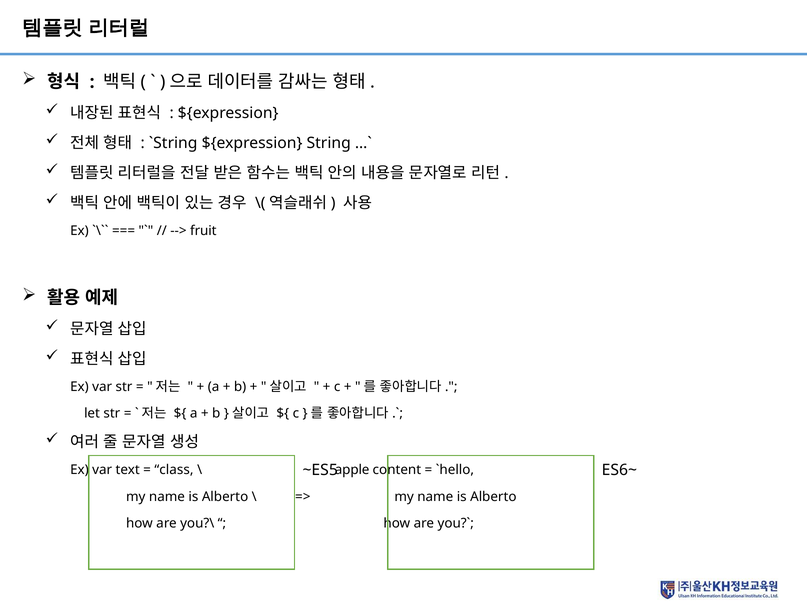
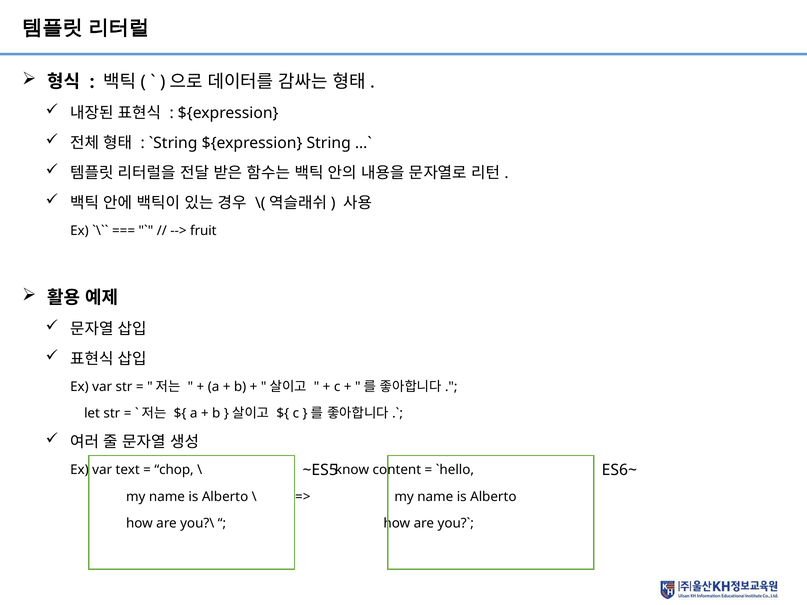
class: class -> chop
apple: apple -> know
